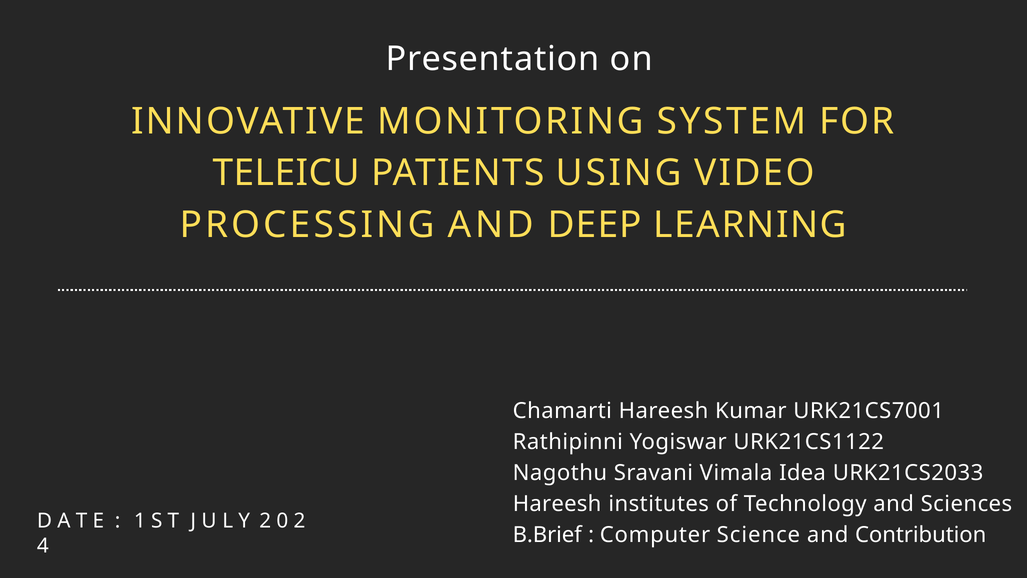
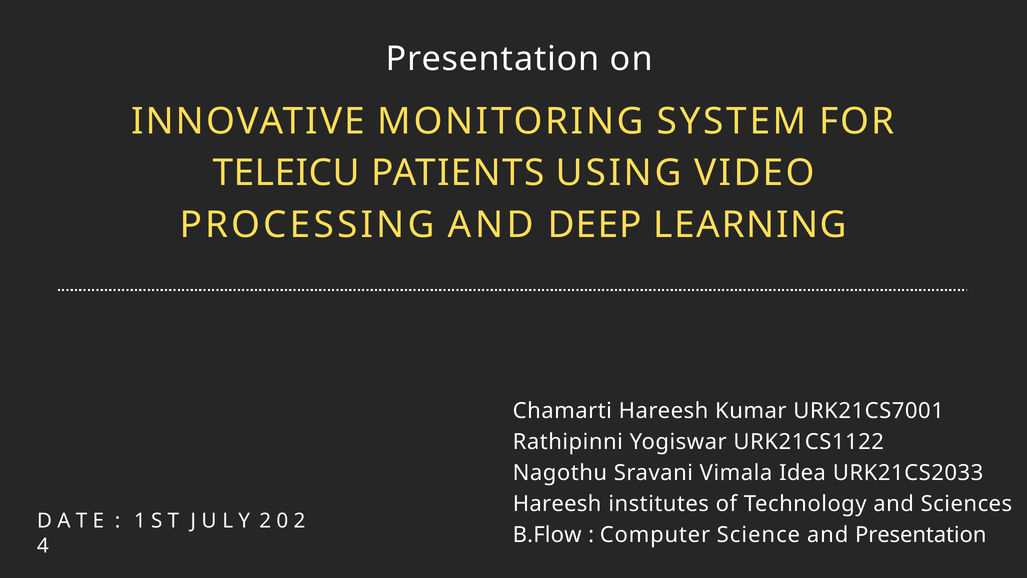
B.Brief: B.Brief -> B.Flow
and Contribution: Contribution -> Presentation
